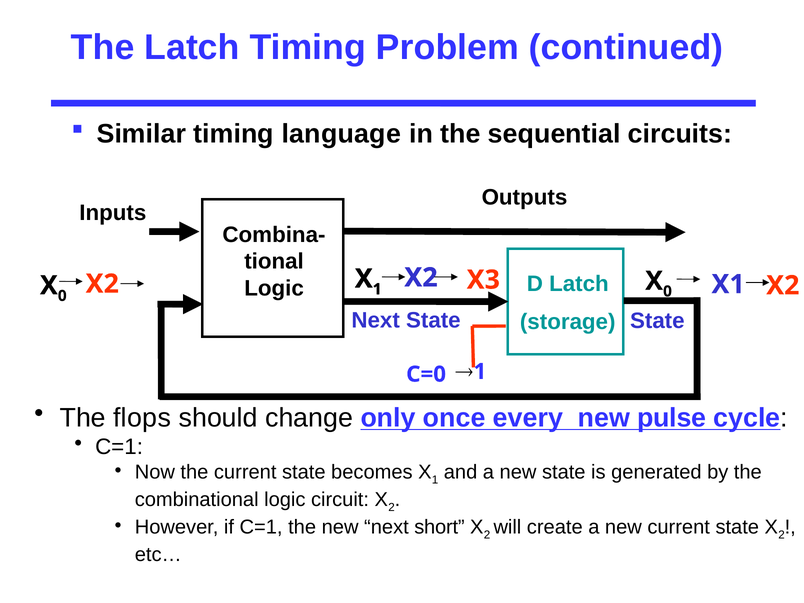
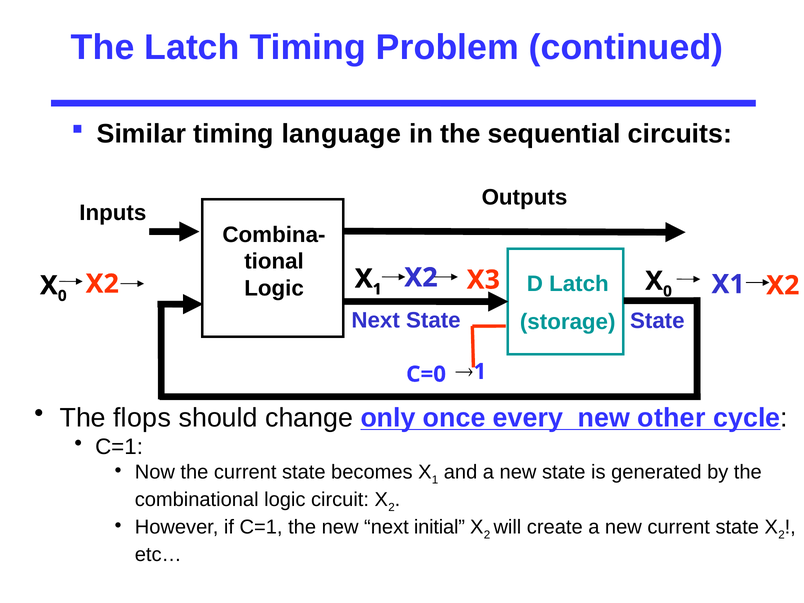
pulse: pulse -> other
short: short -> initial
